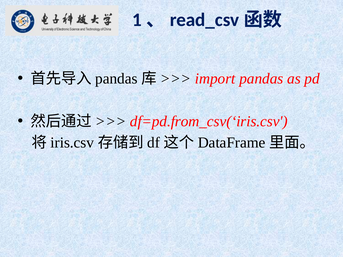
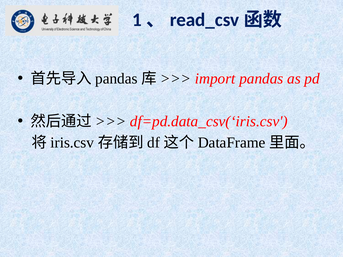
df=pd.from_csv(‘iris.csv: df=pd.from_csv(‘iris.csv -> df=pd.data_csv(‘iris.csv
